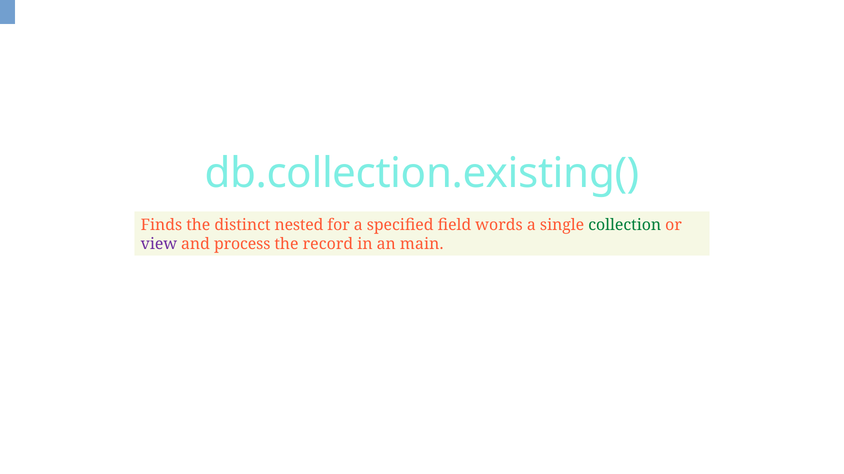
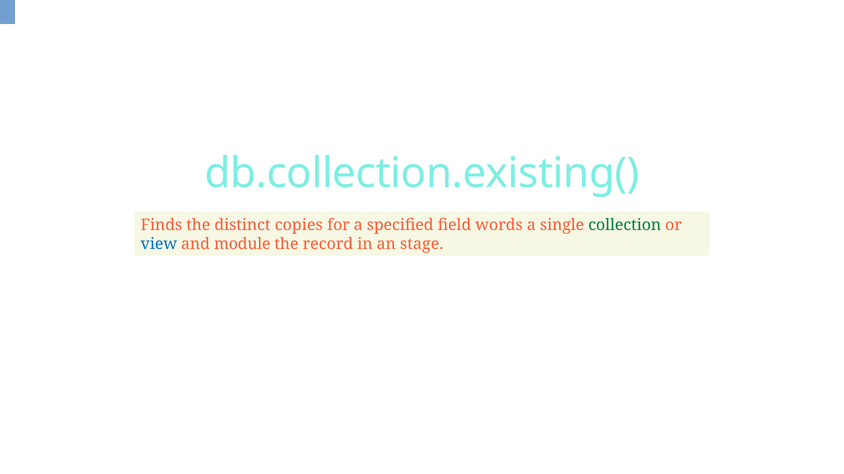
nested: nested -> copies
view colour: purple -> blue
process: process -> module
main: main -> stage
